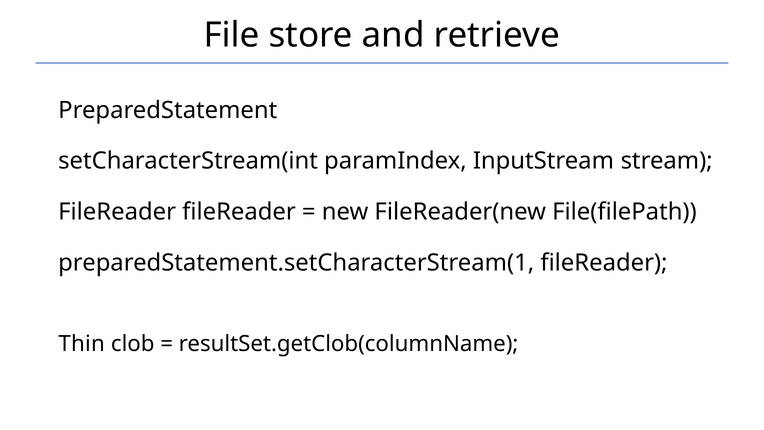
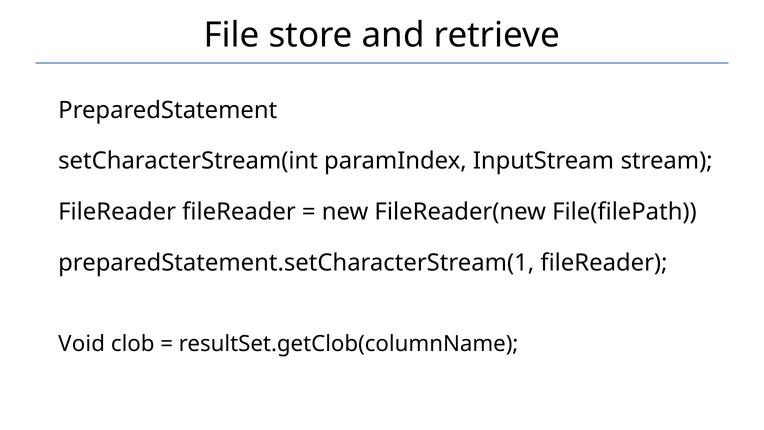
Thin: Thin -> Void
